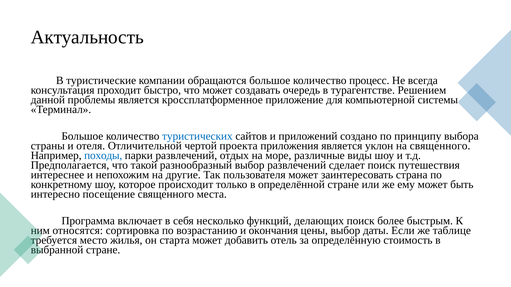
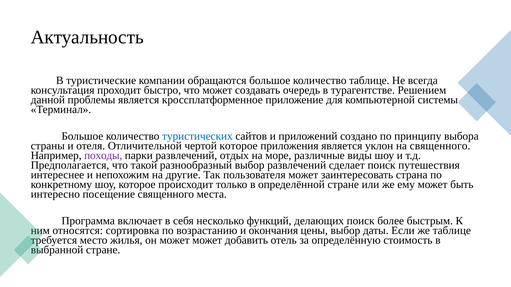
количество процесс: процесс -> таблице
чертой проекта: проекта -> которое
походы colour: blue -> purple
он старта: старта -> может
